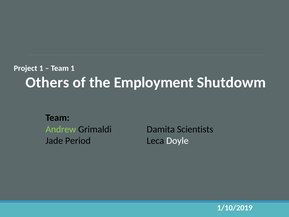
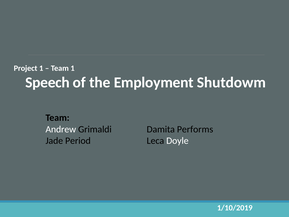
Others: Others -> Speech
Andrew colour: light green -> white
Scientists: Scientists -> Performs
